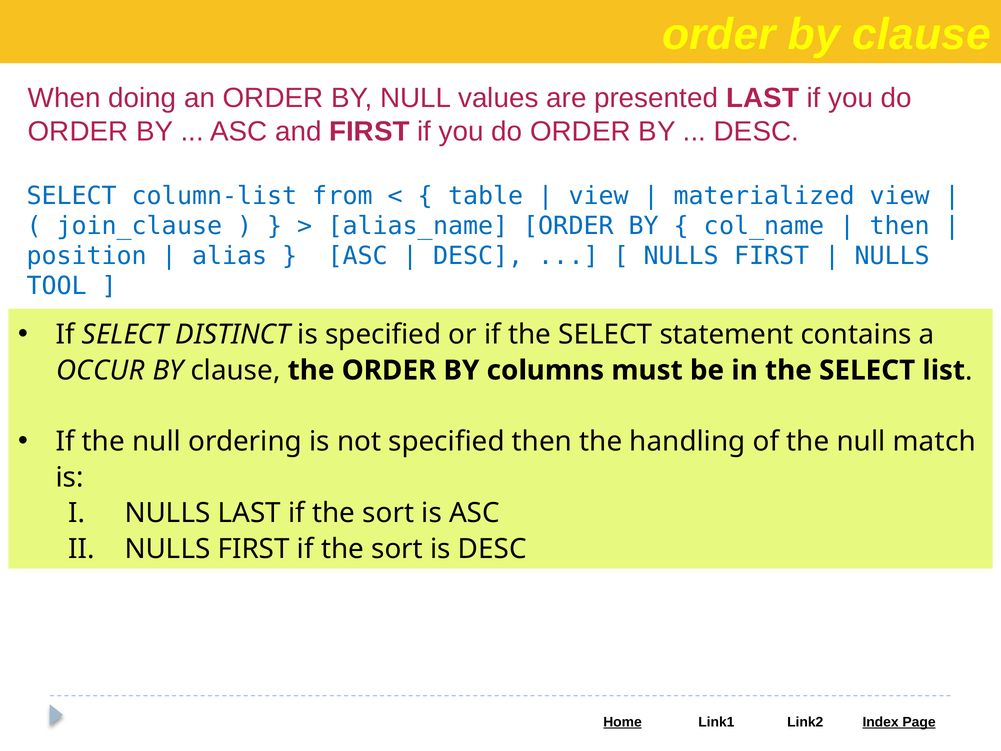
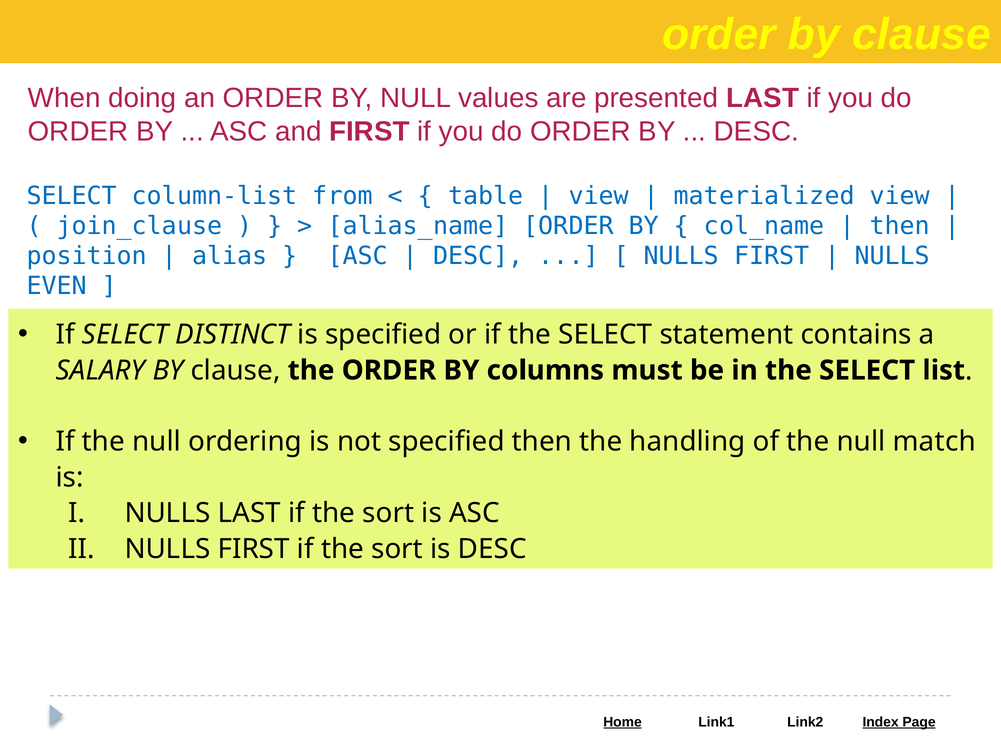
TOOL: TOOL -> EVEN
OCCUR: OCCUR -> SALARY
